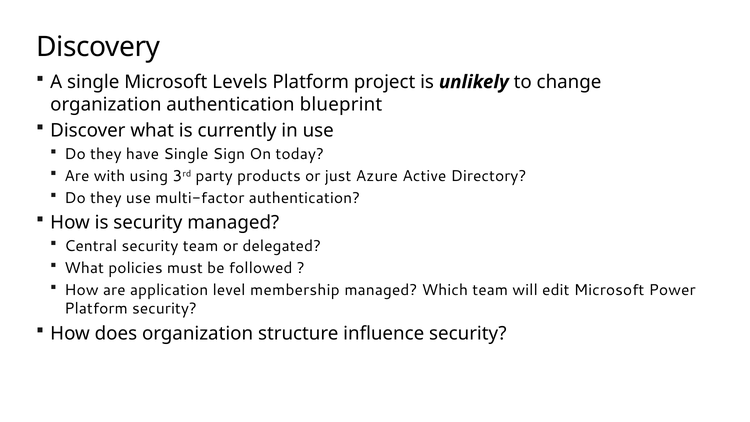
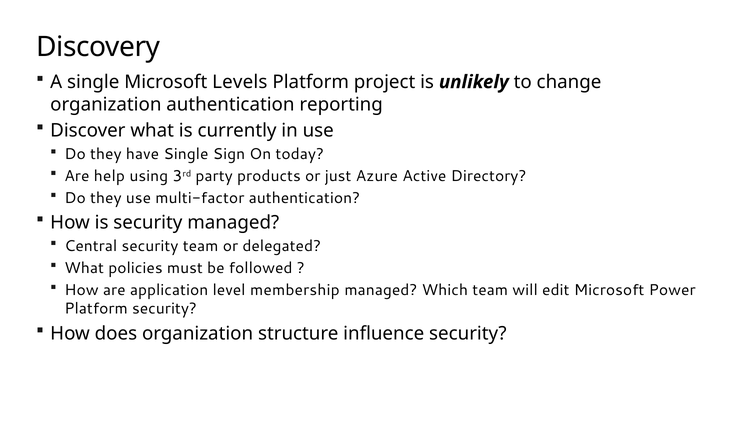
blueprint: blueprint -> reporting
with: with -> help
